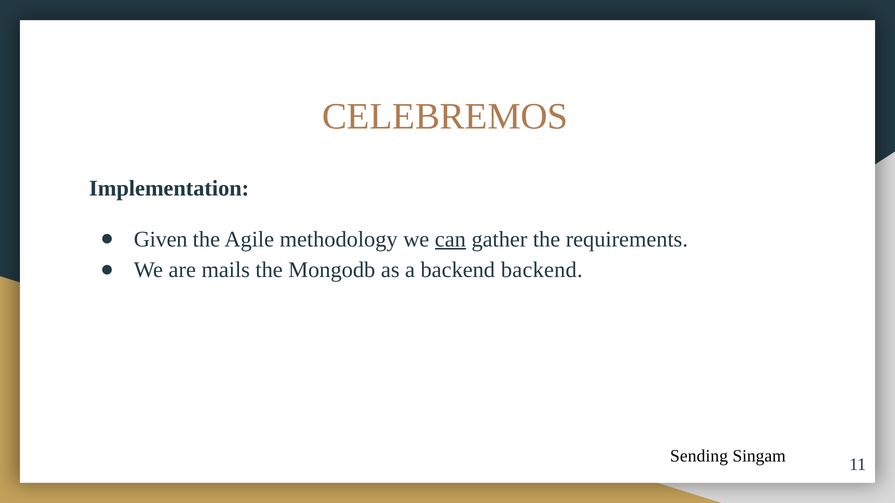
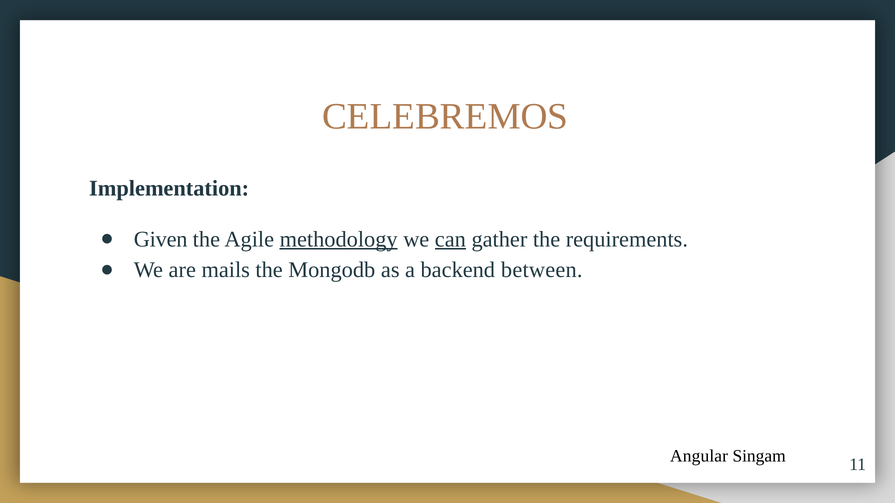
methodology underline: none -> present
backend backend: backend -> between
Sending: Sending -> Angular
